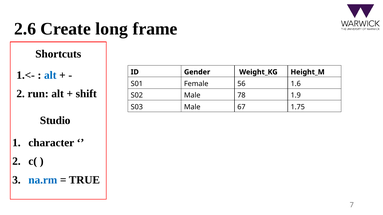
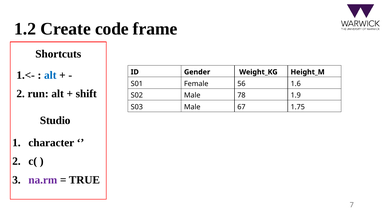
2.6: 2.6 -> 1.2
long: long -> code
na.rm colour: blue -> purple
